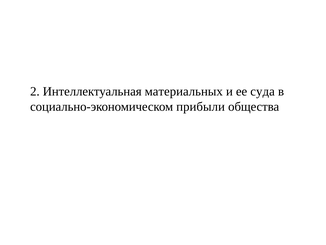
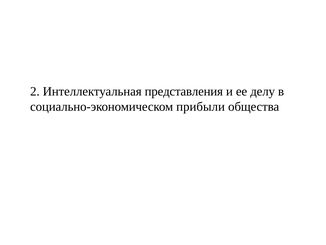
материальных: материальных -> представления
суда: суда -> делу
